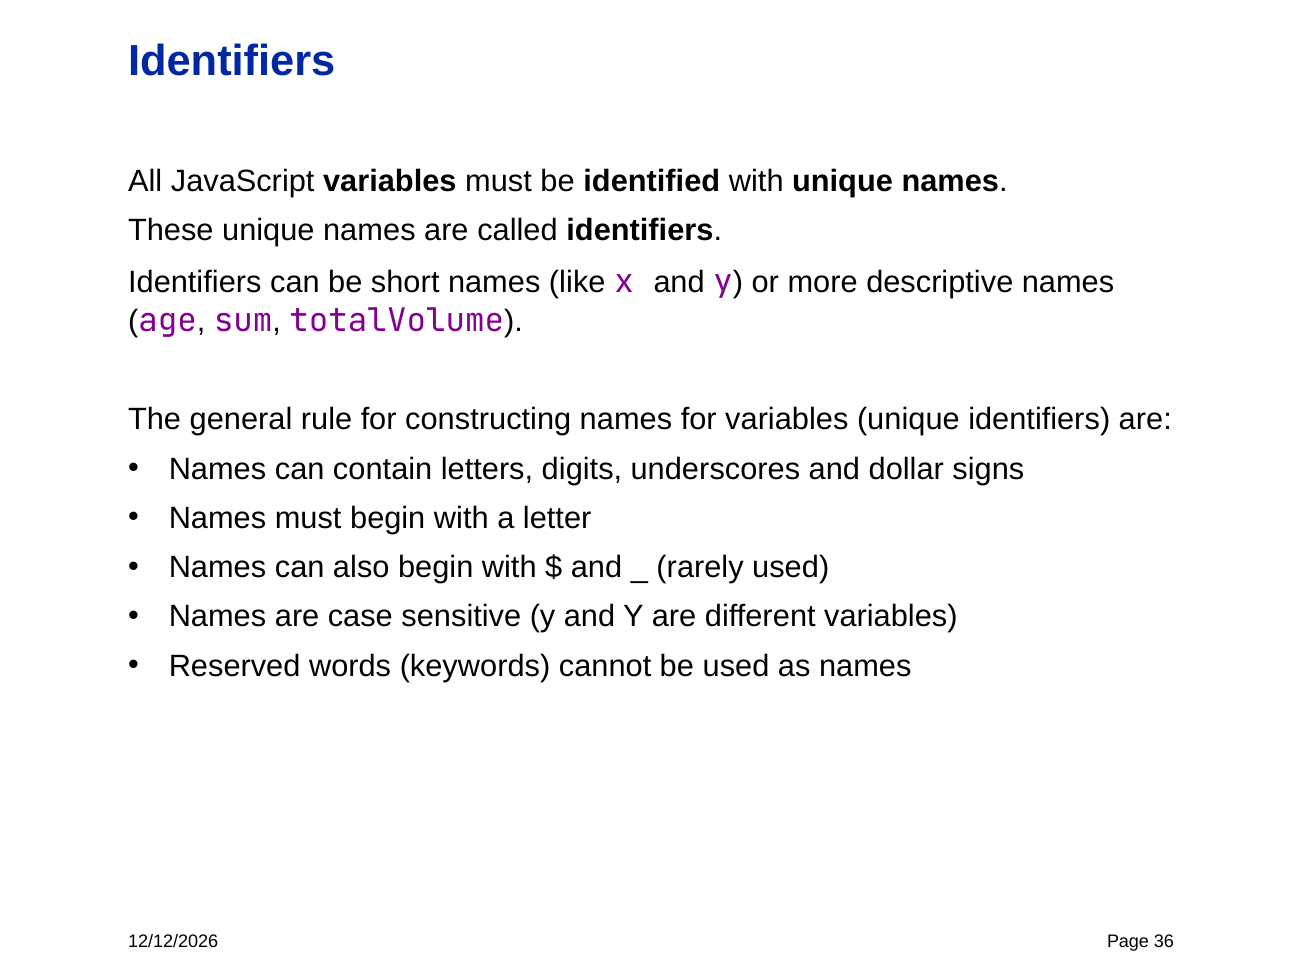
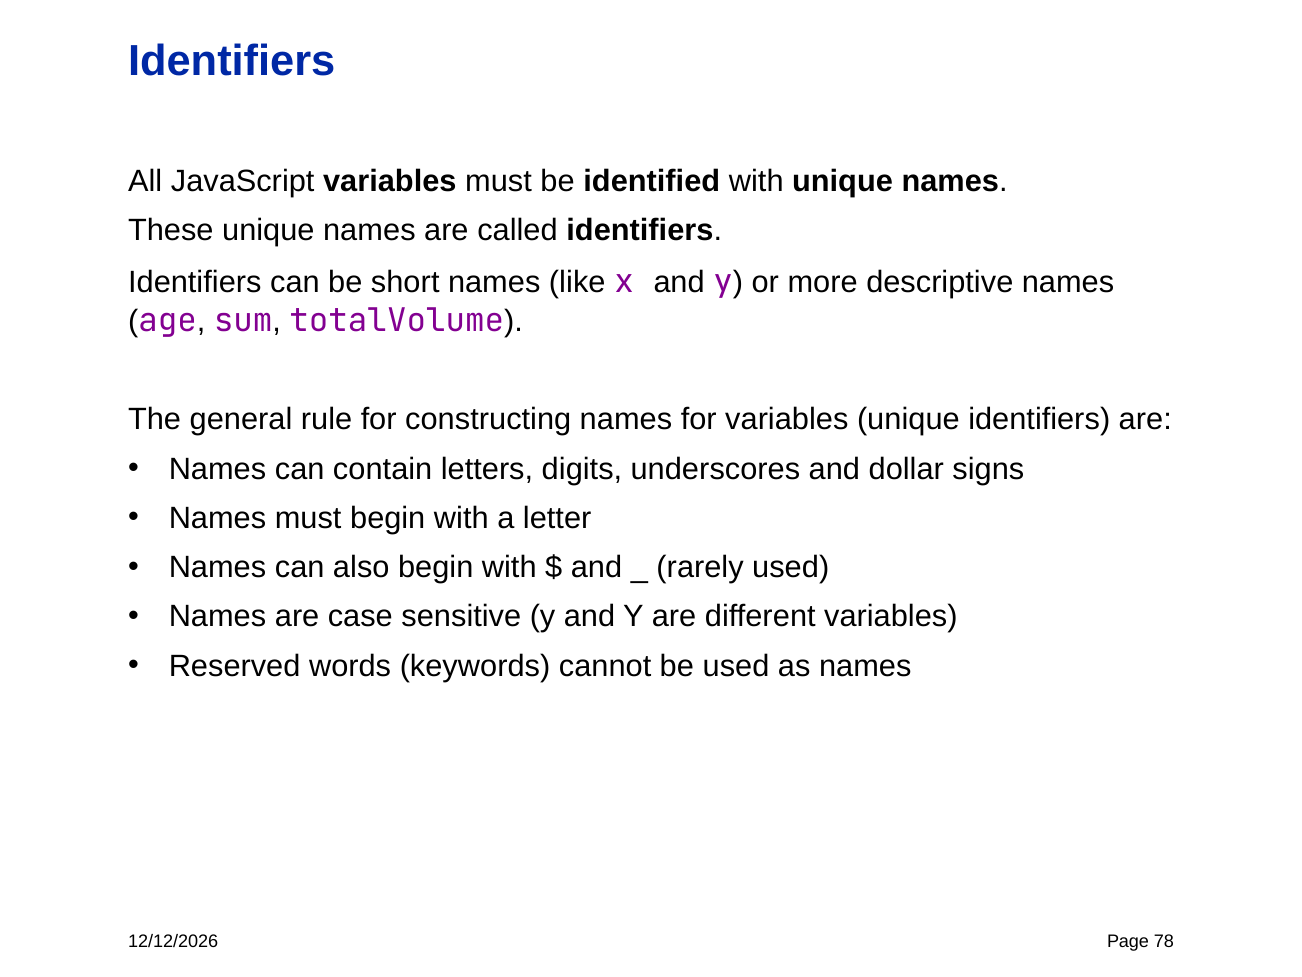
36: 36 -> 78
